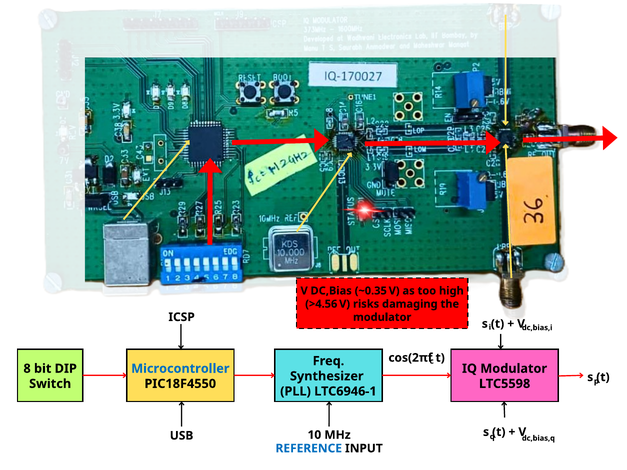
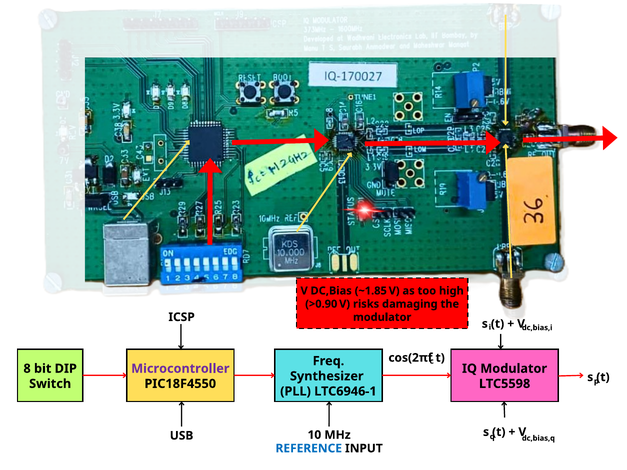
~0.35: ~0.35 -> ~1.85
>4.56: >4.56 -> >0.90
Microcontroller colour: blue -> purple
